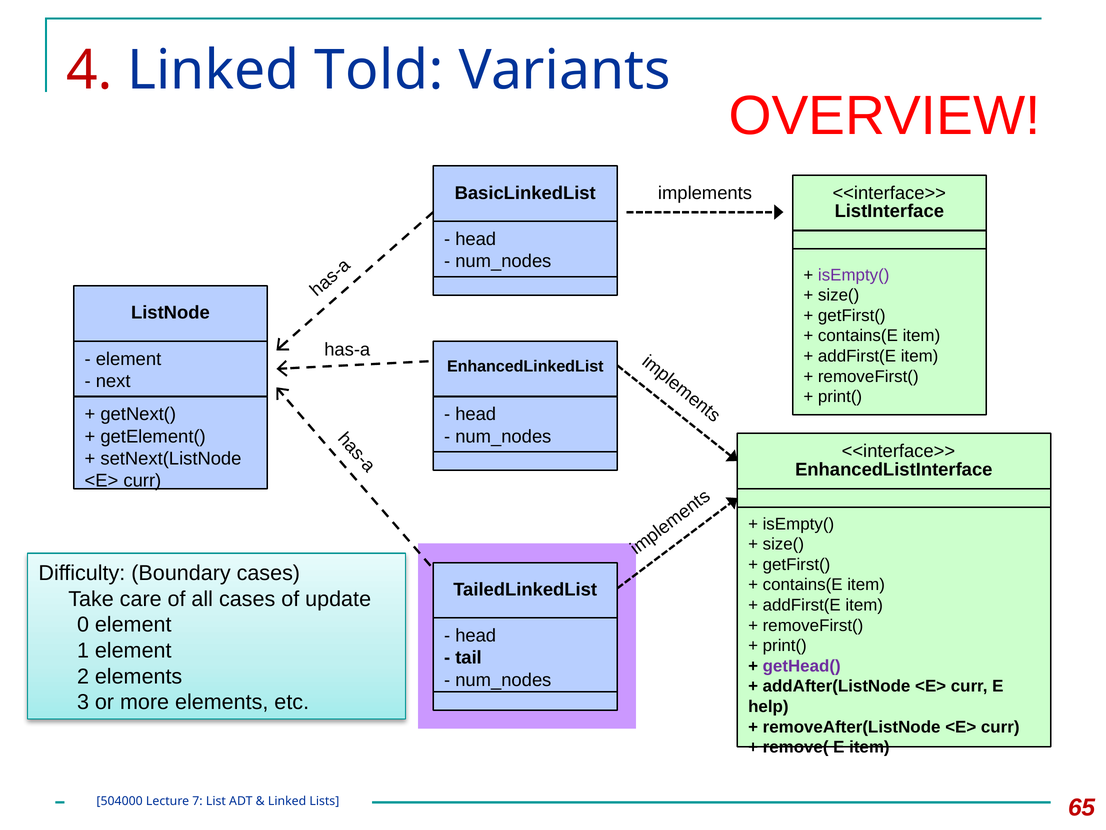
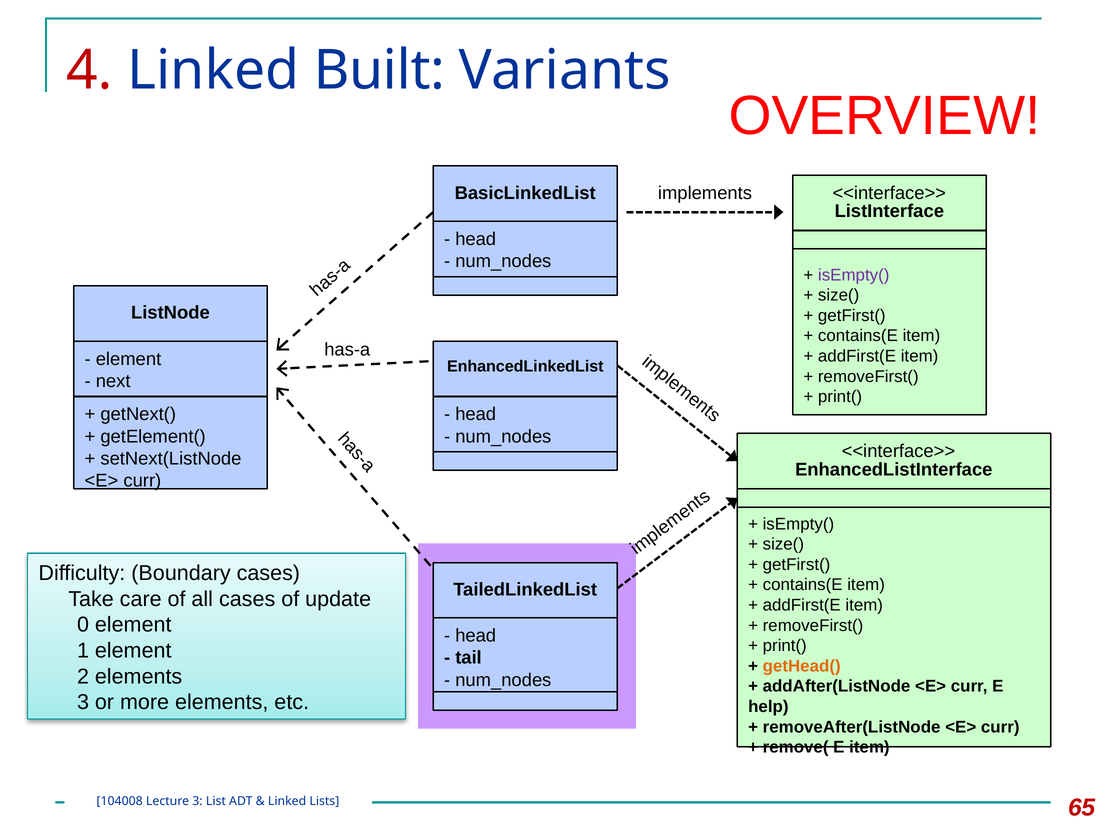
Told: Told -> Built
getHead( colour: purple -> orange
504000: 504000 -> 104008
Lecture 7: 7 -> 3
